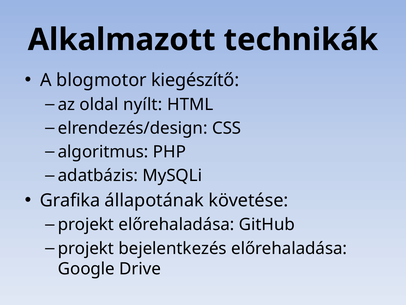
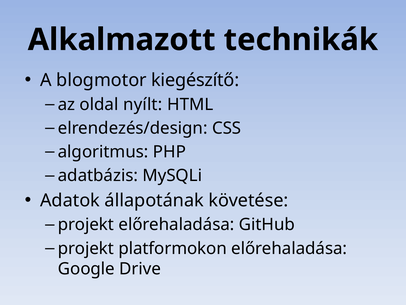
Grafika: Grafika -> Adatok
bejelentkezés: bejelentkezés -> platformokon
